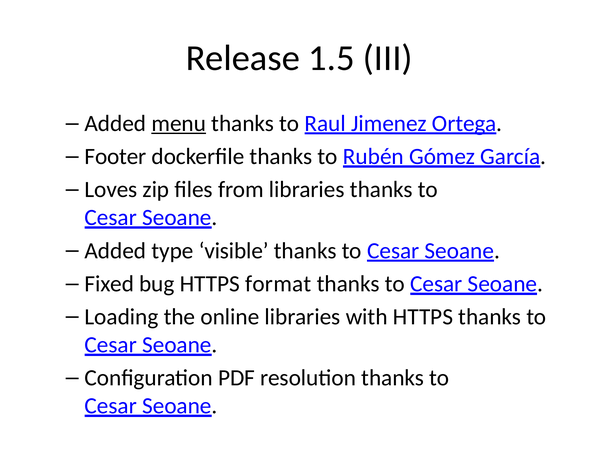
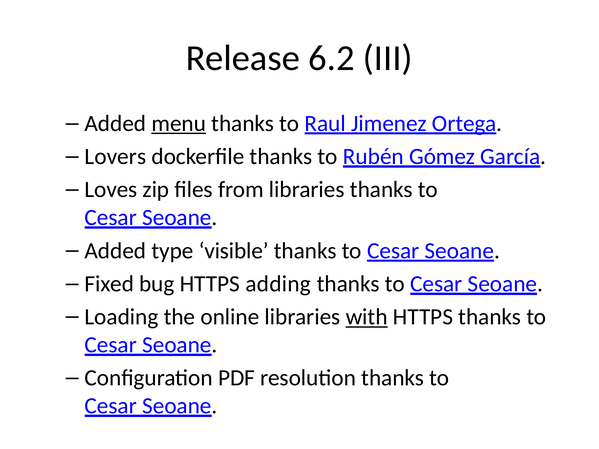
1.5: 1.5 -> 6.2
Footer: Footer -> Lovers
format: format -> adding
with underline: none -> present
